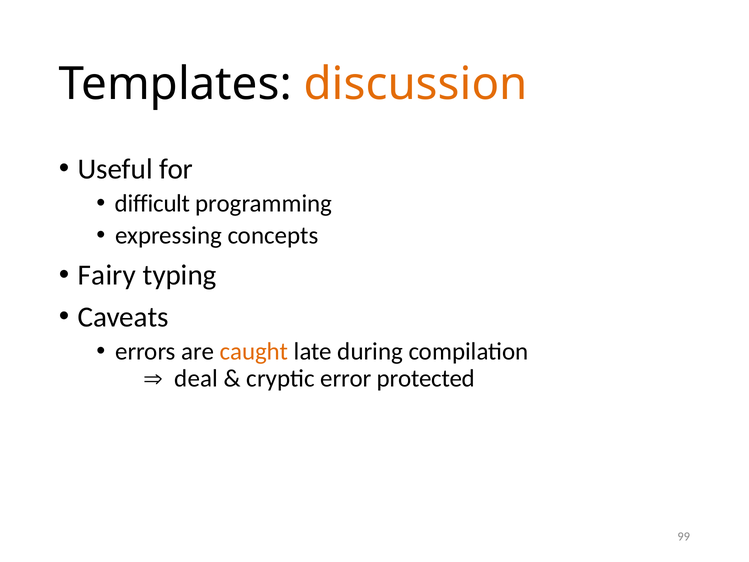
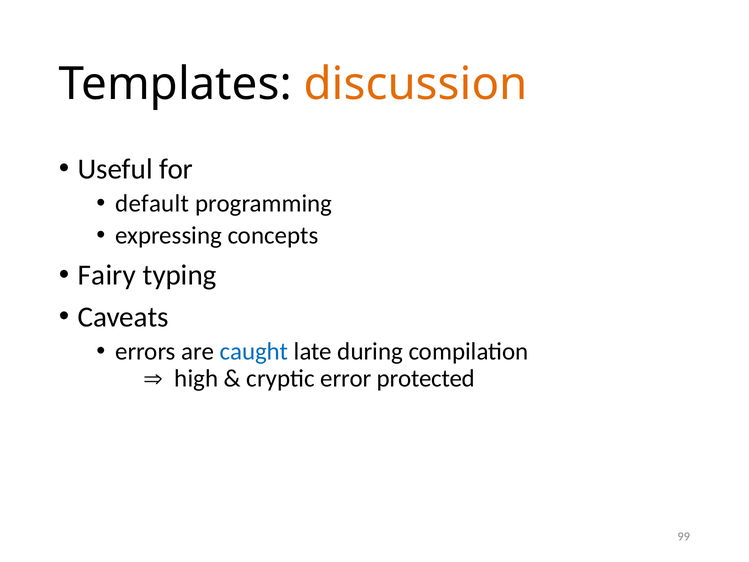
difficult: difficult -> default
caught colour: orange -> blue
deal: deal -> high
